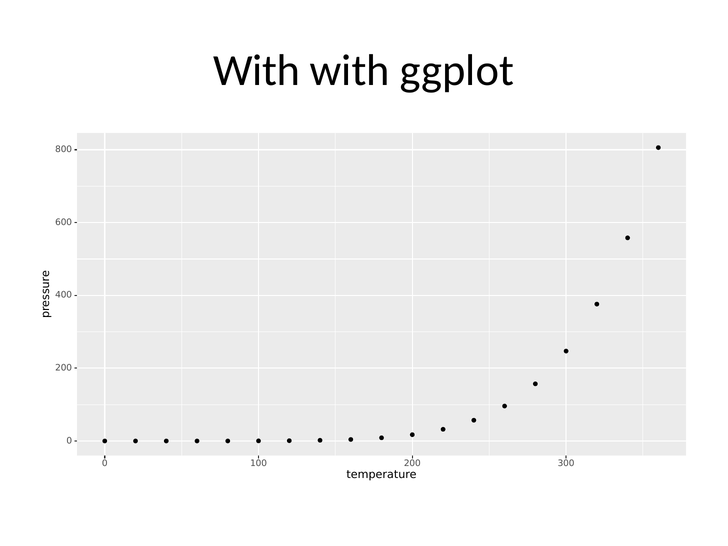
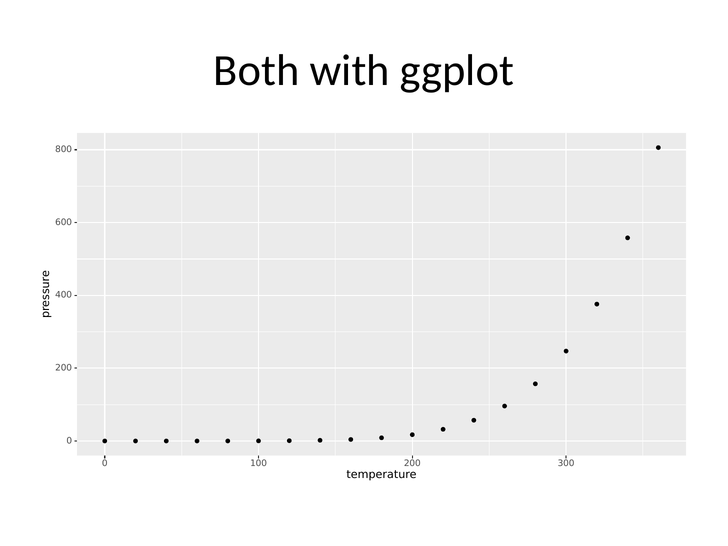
With at (257, 70): With -> Both
